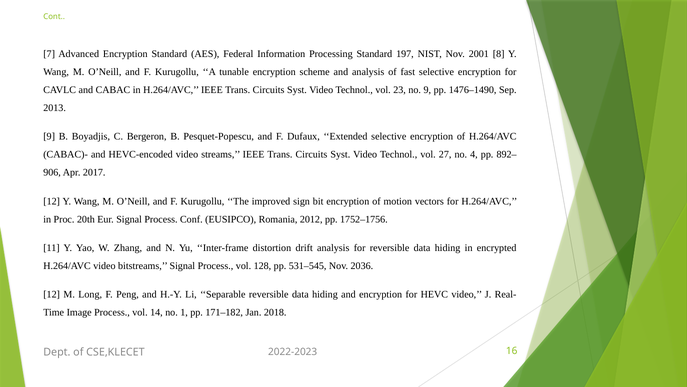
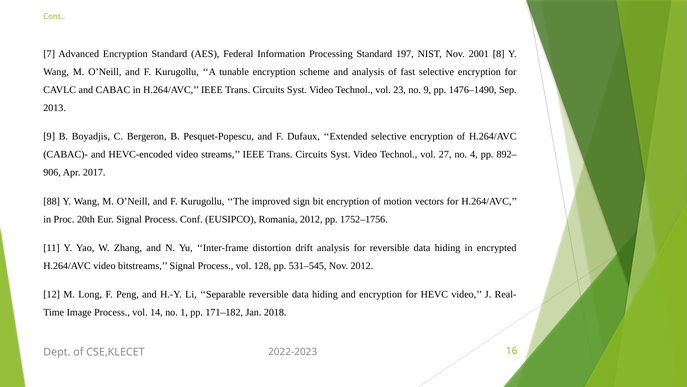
12 at (52, 201): 12 -> 88
Nov 2036: 2036 -> 2012
